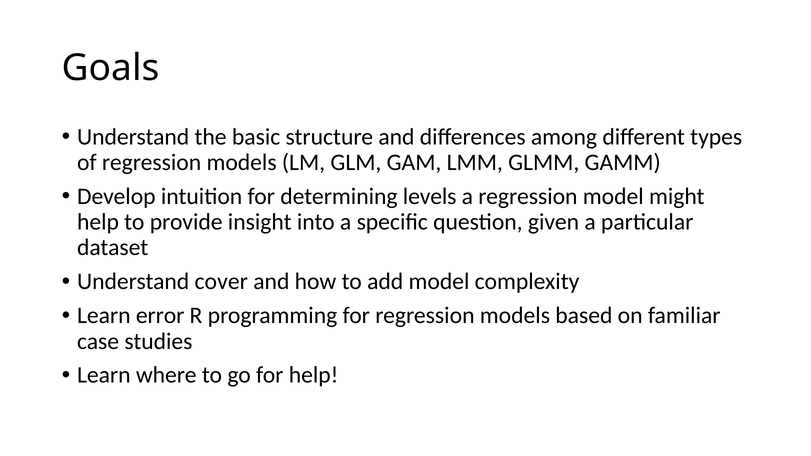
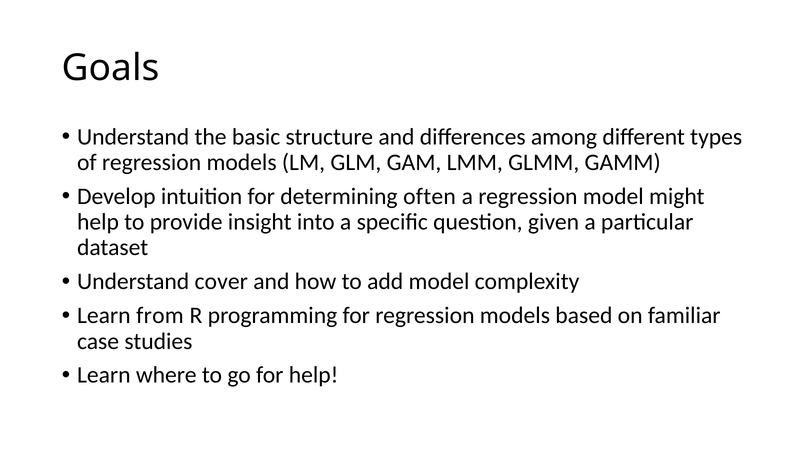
levels: levels -> often
error: error -> from
